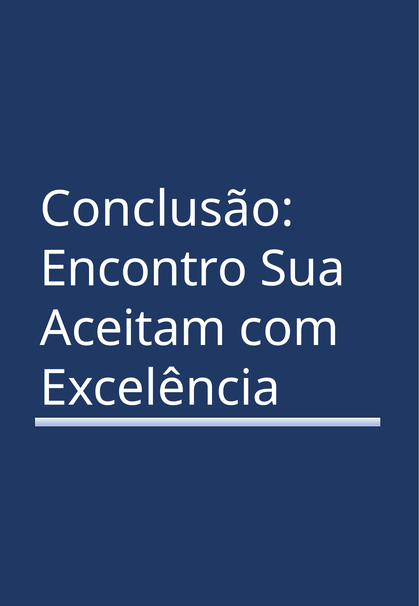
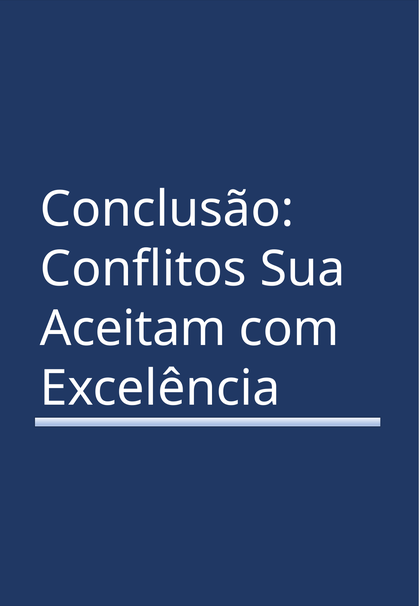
Encontro: Encontro -> Conflitos
